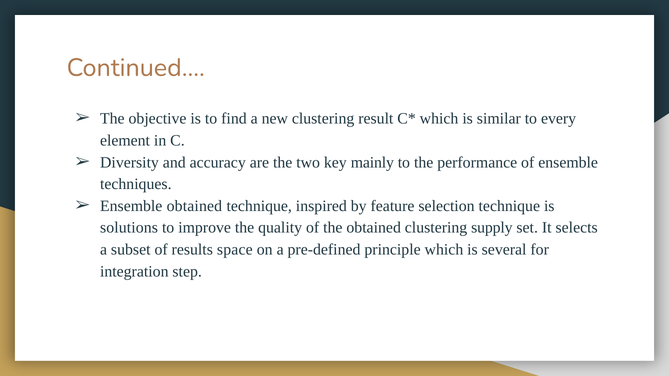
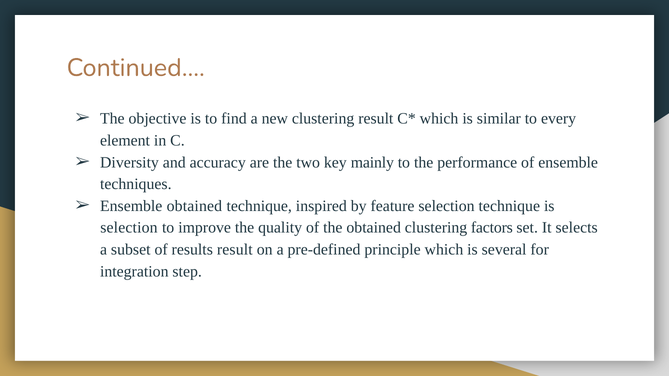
solutions at (129, 228): solutions -> selection
supply: supply -> factors
results space: space -> result
